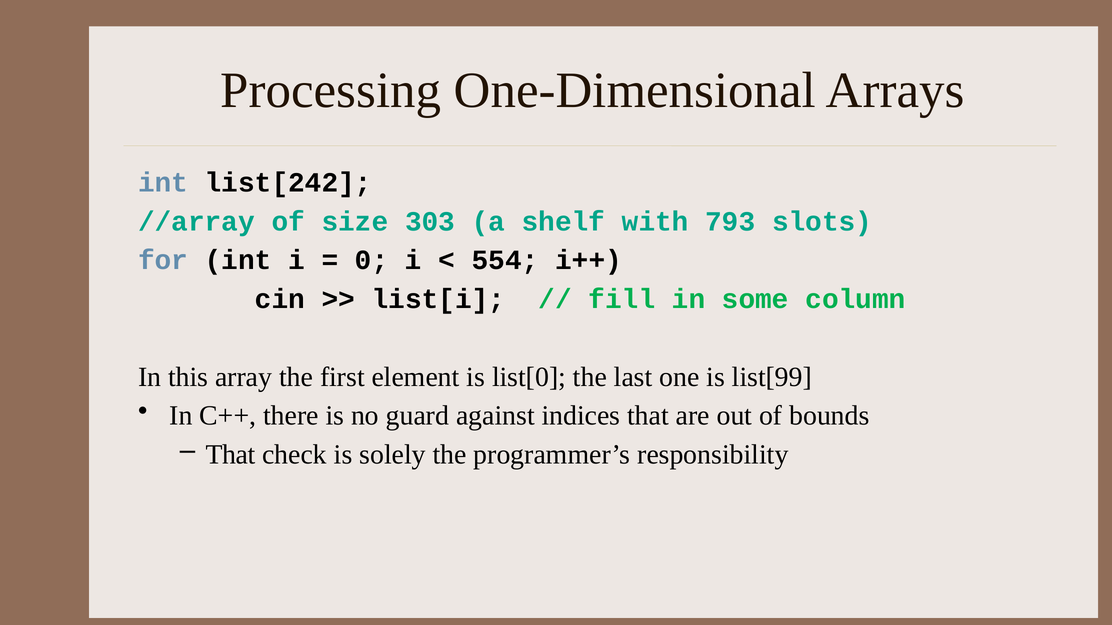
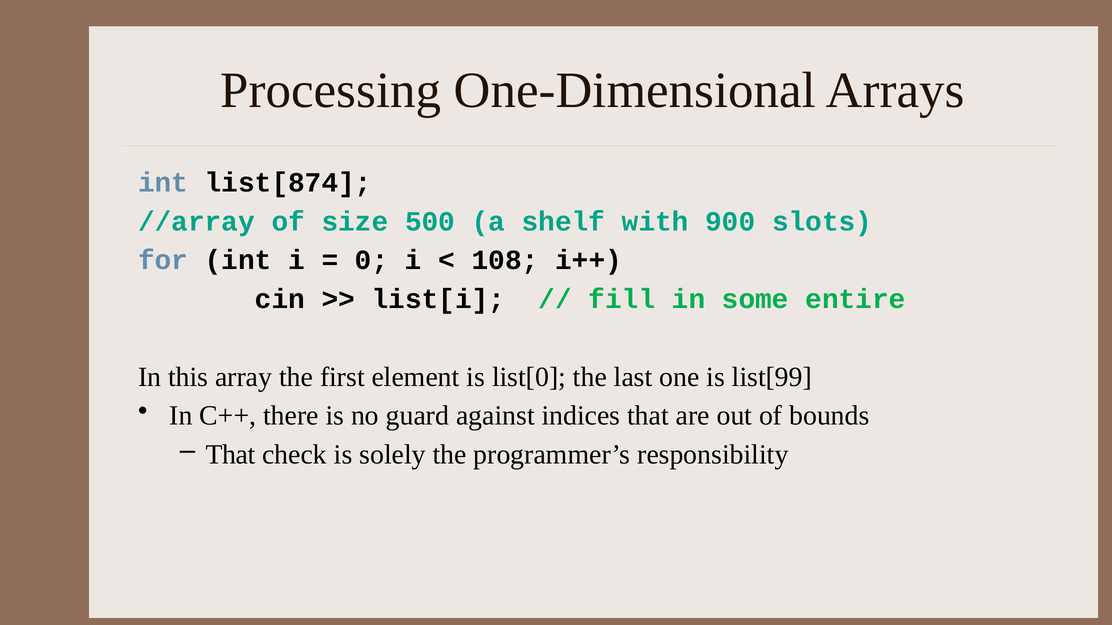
list[242: list[242 -> list[874
303: 303 -> 500
793: 793 -> 900
554: 554 -> 108
column: column -> entire
